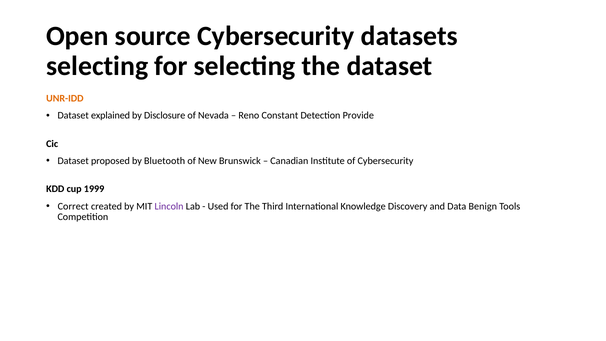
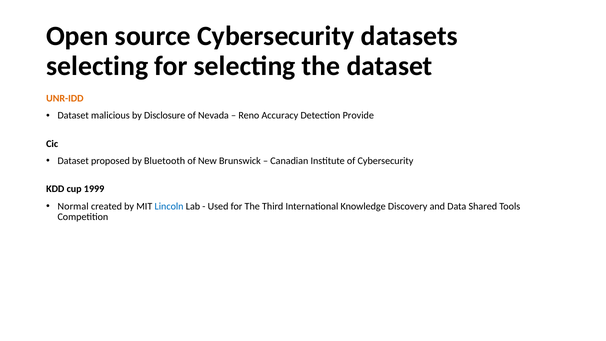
explained: explained -> malicious
Constant: Constant -> Accuracy
Correct: Correct -> Normal
Lincoln colour: purple -> blue
Benign: Benign -> Shared
